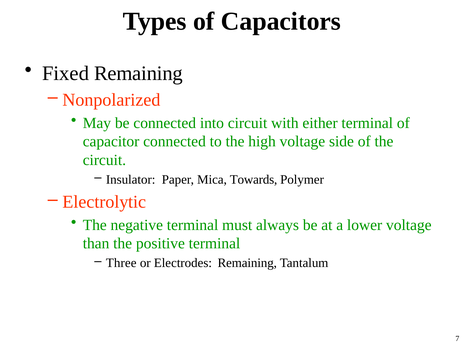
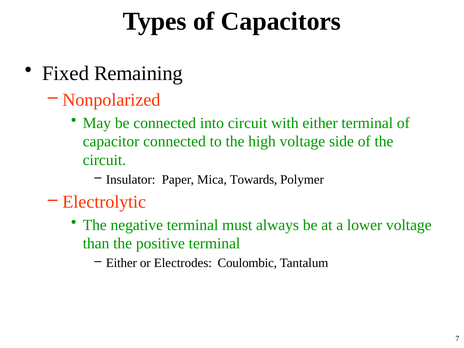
Three at (121, 263): Three -> Either
Electrodes Remaining: Remaining -> Coulombic
